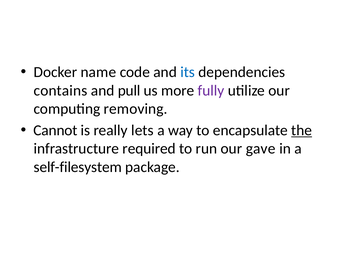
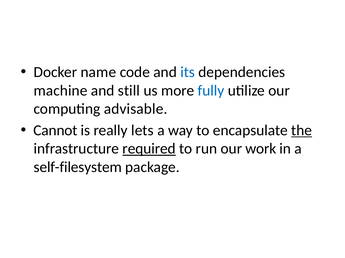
contains: contains -> machine
pull: pull -> still
fully colour: purple -> blue
removing: removing -> advisable
required underline: none -> present
gave: gave -> work
